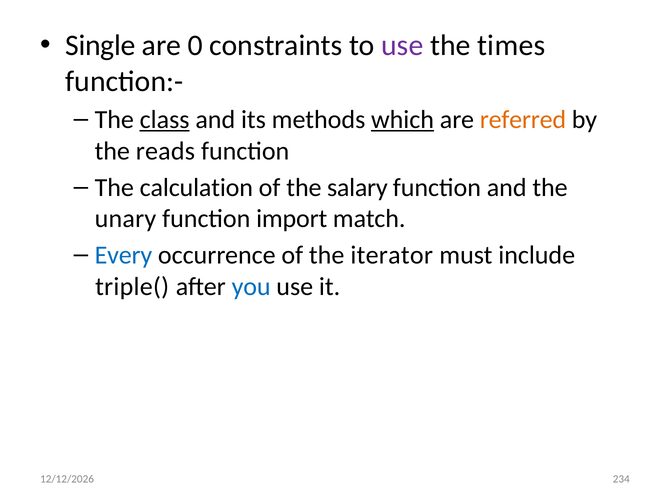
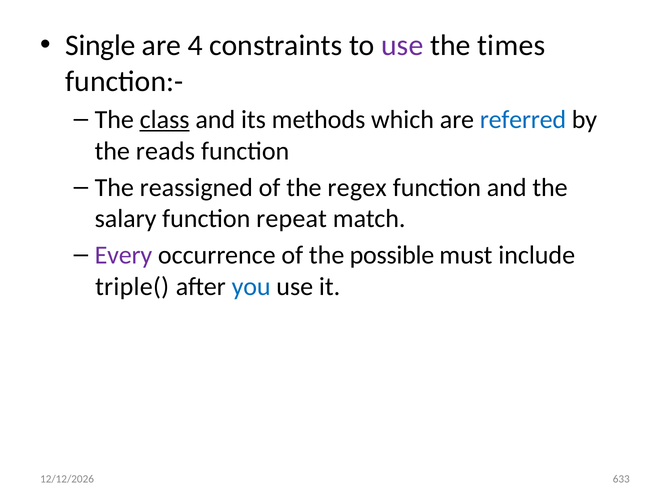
0: 0 -> 4
which underline: present -> none
referred colour: orange -> blue
calculation: calculation -> reassigned
salary: salary -> regex
unary: unary -> salary
import: import -> repeat
Every colour: blue -> purple
iterator: iterator -> possible
234: 234 -> 633
